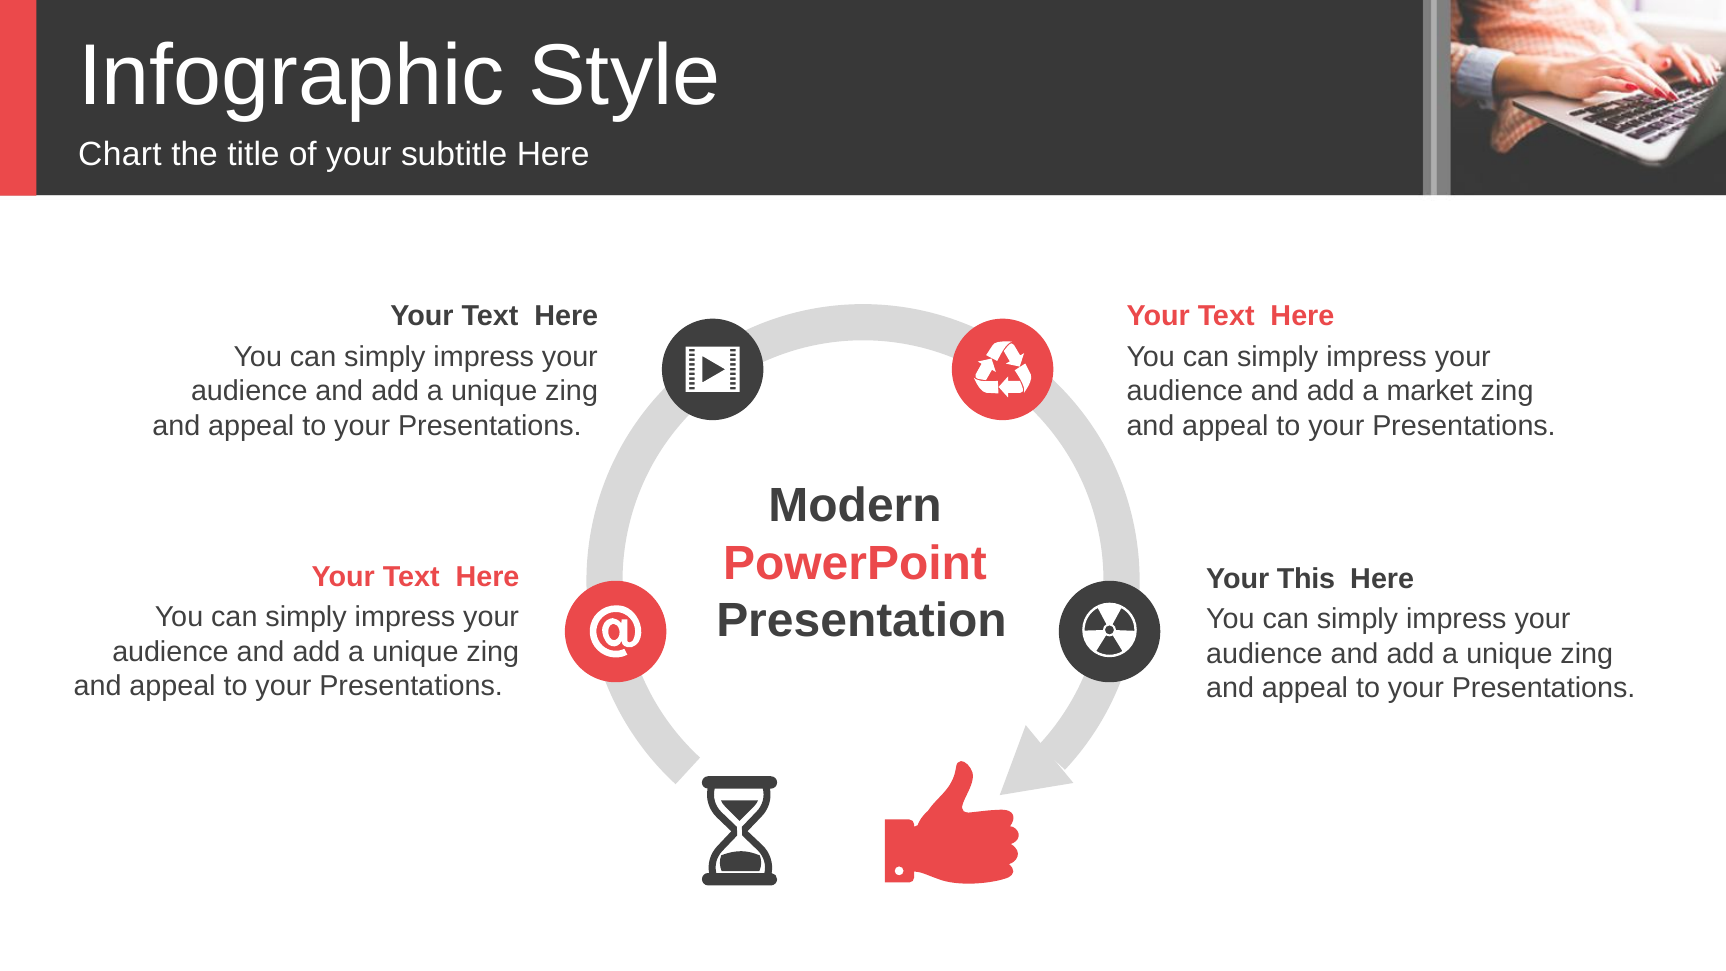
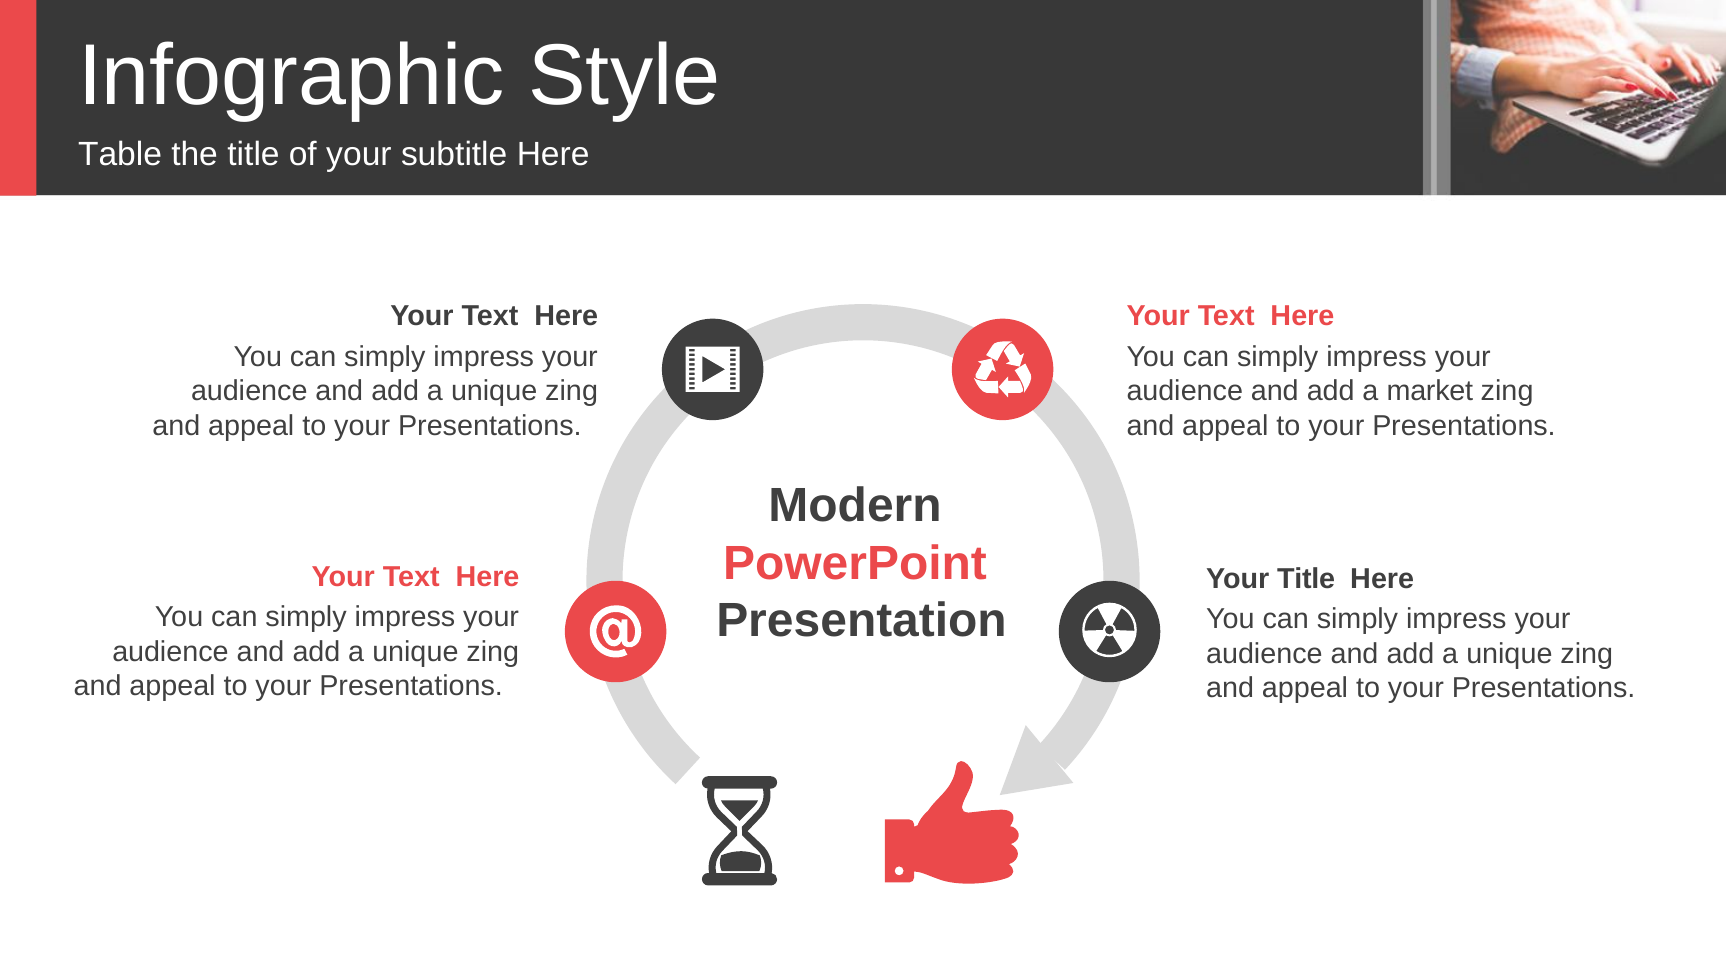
Chart: Chart -> Table
Your This: This -> Title
